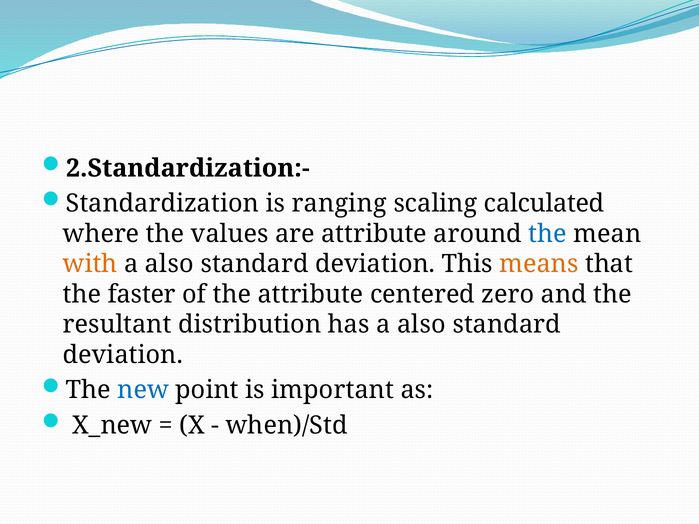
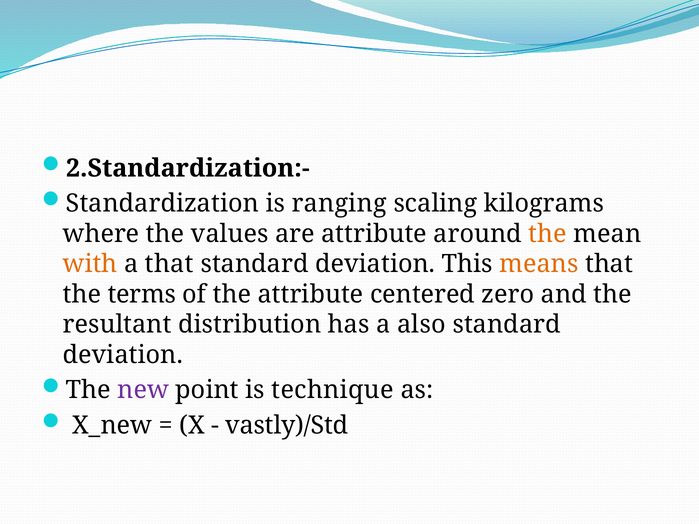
calculated: calculated -> kilograms
the at (548, 234) colour: blue -> orange
also at (169, 264): also -> that
faster: faster -> terms
new colour: blue -> purple
important: important -> technique
when)/Std: when)/Std -> vastly)/Std
